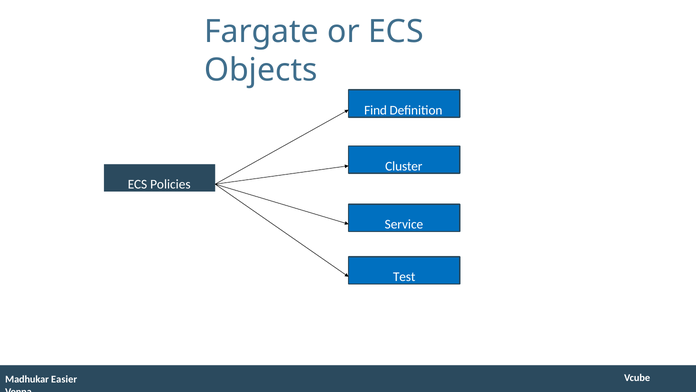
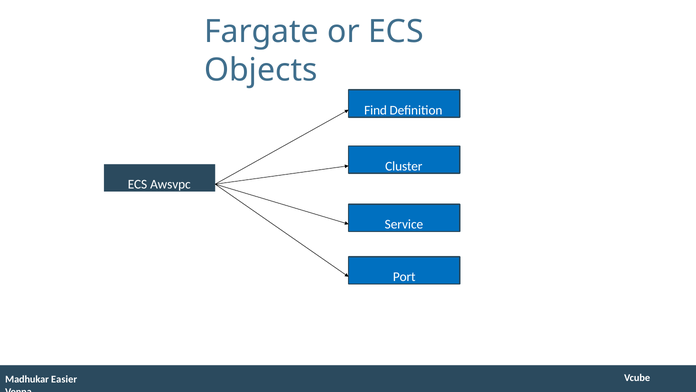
Policies: Policies -> Awsvpc
Test: Test -> Port
